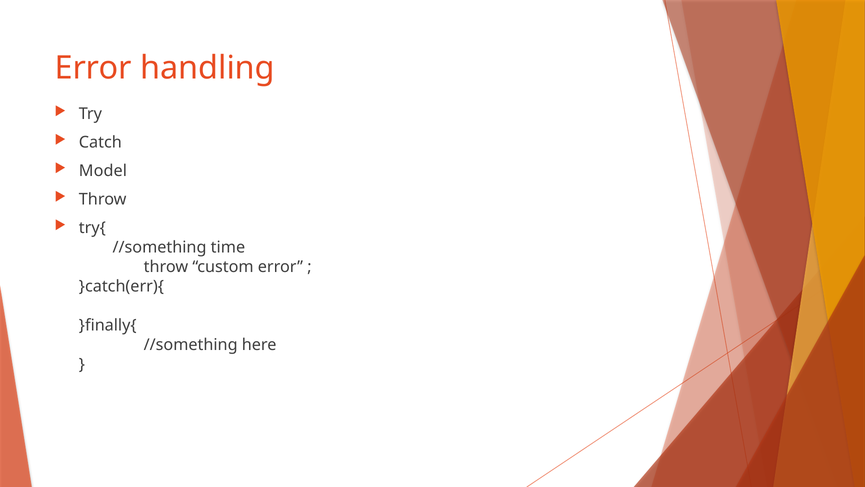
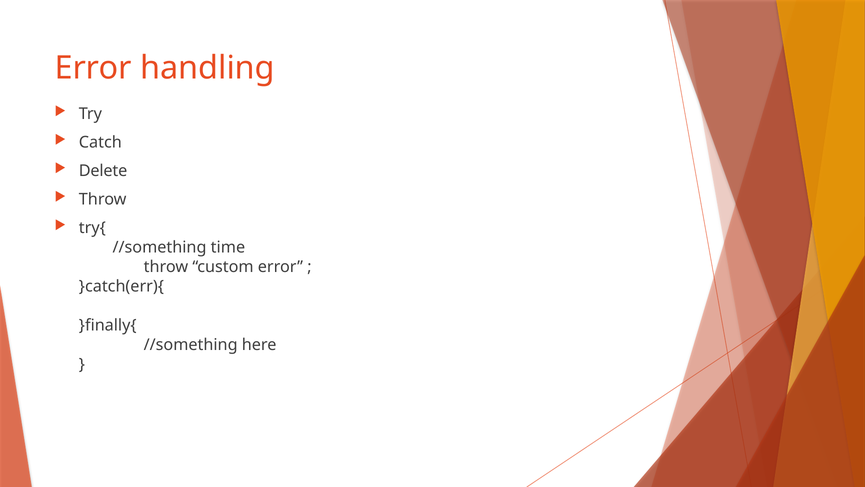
Model: Model -> Delete
